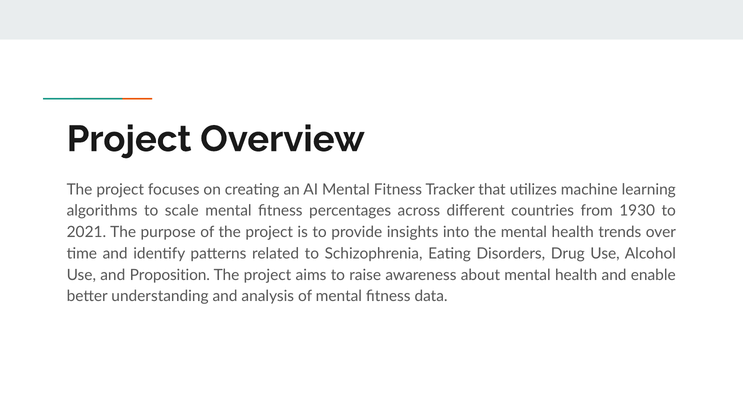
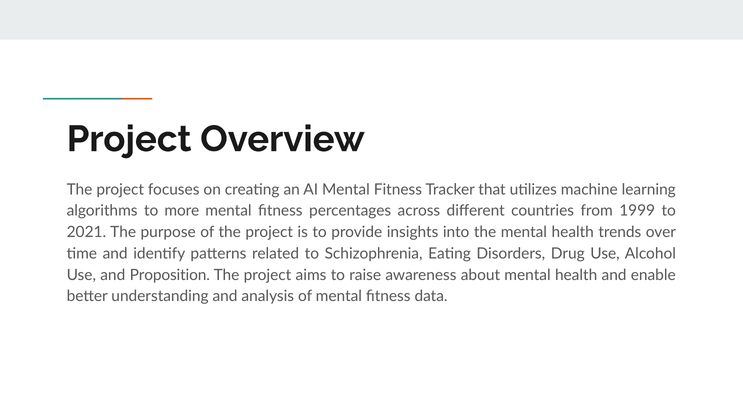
scale: scale -> more
1930: 1930 -> 1999
